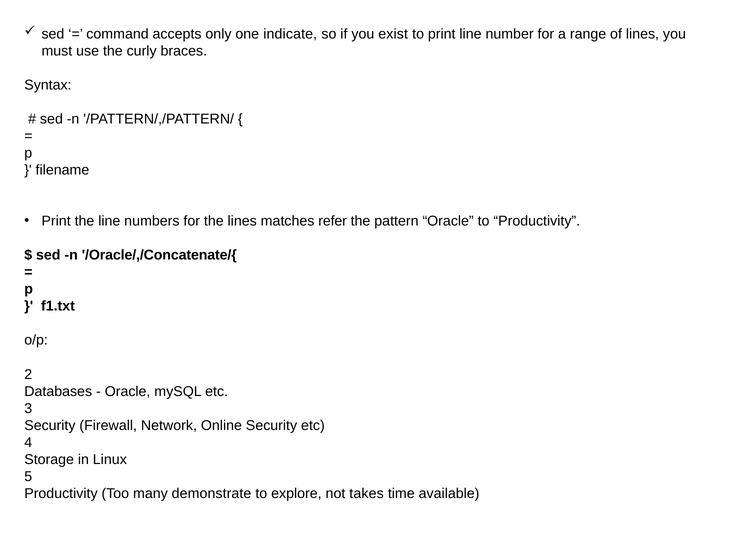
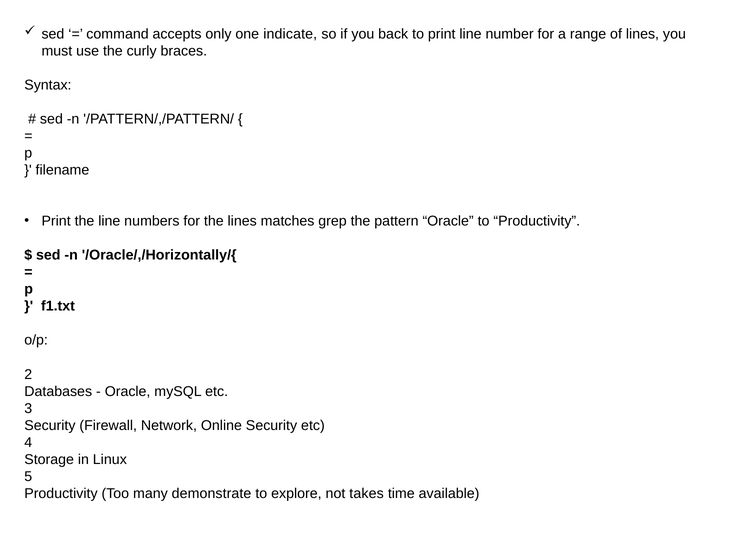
exist: exist -> back
refer: refer -> grep
/Oracle/,/Concatenate/{: /Oracle/,/Concatenate/{ -> /Oracle/,/Horizontally/{
